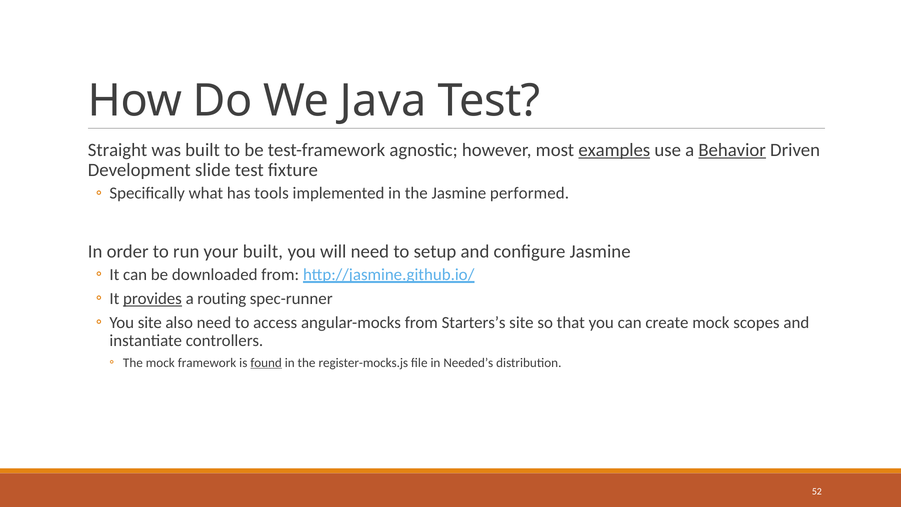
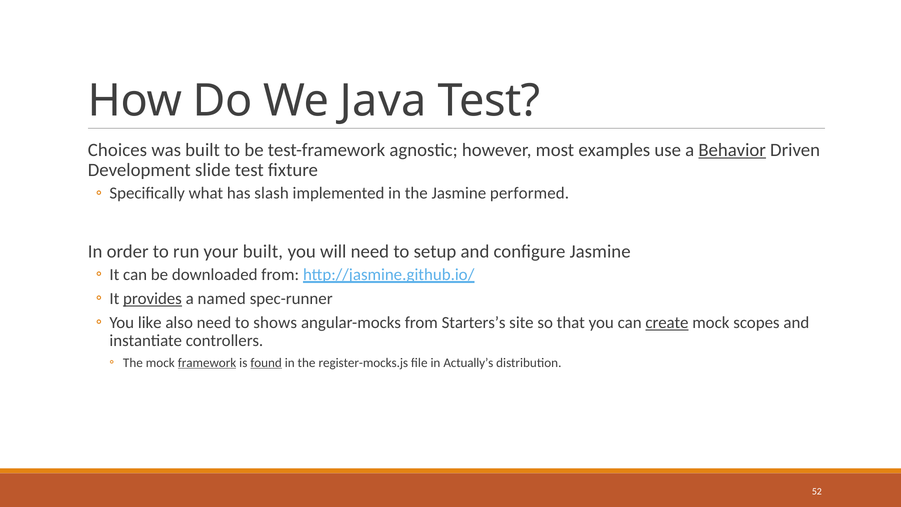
Straight: Straight -> Choices
examples underline: present -> none
tools: tools -> slash
routing: routing -> named
You site: site -> like
access: access -> shows
create underline: none -> present
framework underline: none -> present
Needed’s: Needed’s -> Actually’s
